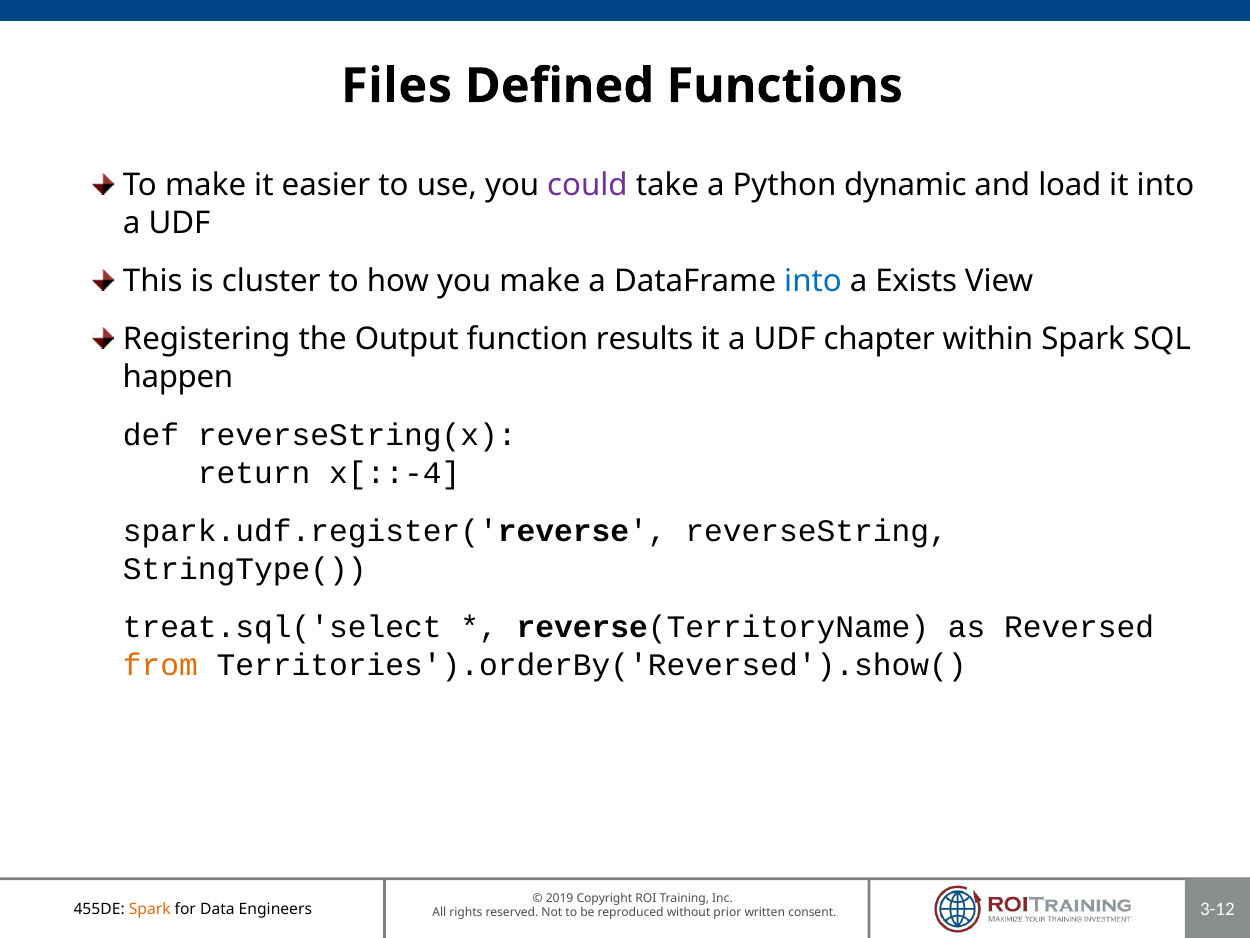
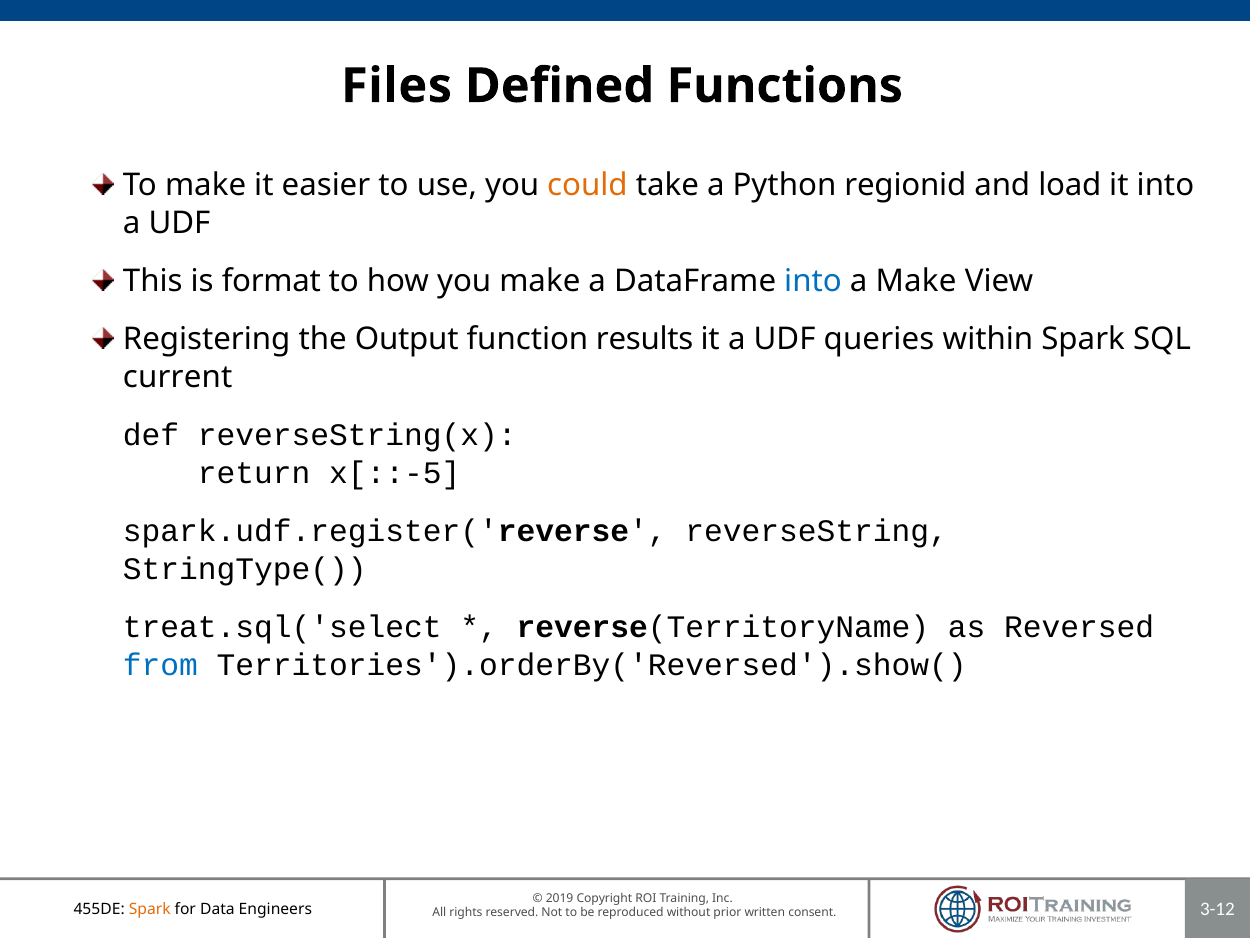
could colour: purple -> orange
dynamic: dynamic -> regionid
cluster: cluster -> format
a Exists: Exists -> Make
chapter: chapter -> queries
happen: happen -> current
x[::-4: x[::-4 -> x[::-5
from colour: orange -> blue
